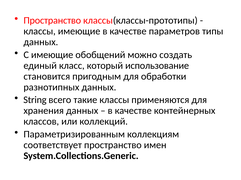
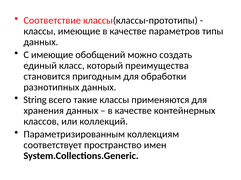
Пространство at (52, 20): Пространство -> Соответствие
использование: использование -> преимущества
